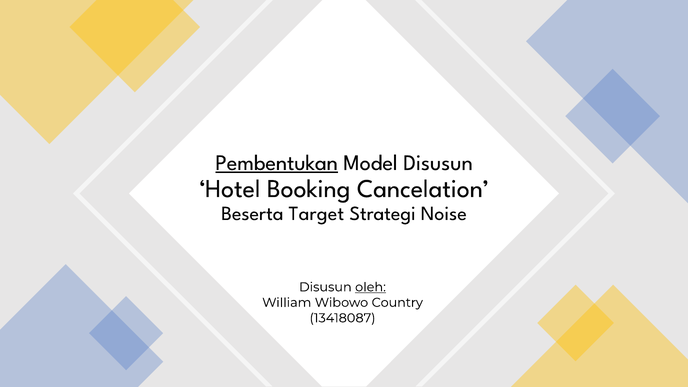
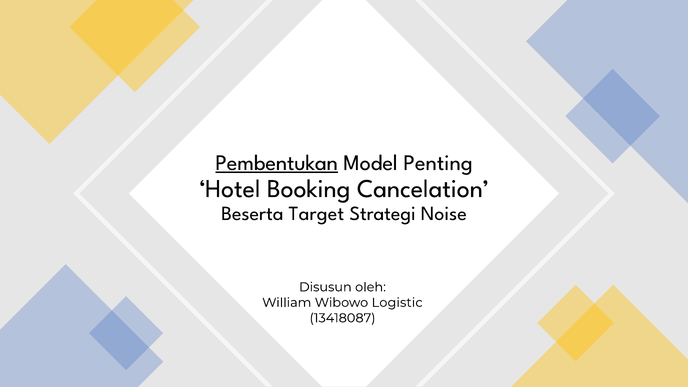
Model Disusun: Disusun -> Penting
oleh underline: present -> none
Country: Country -> Logistic
